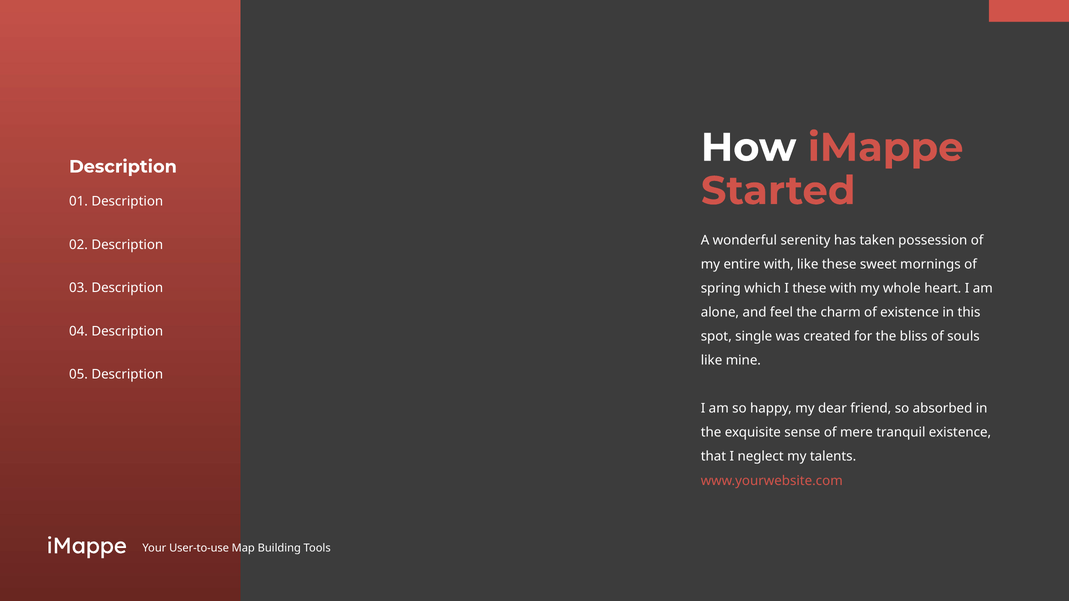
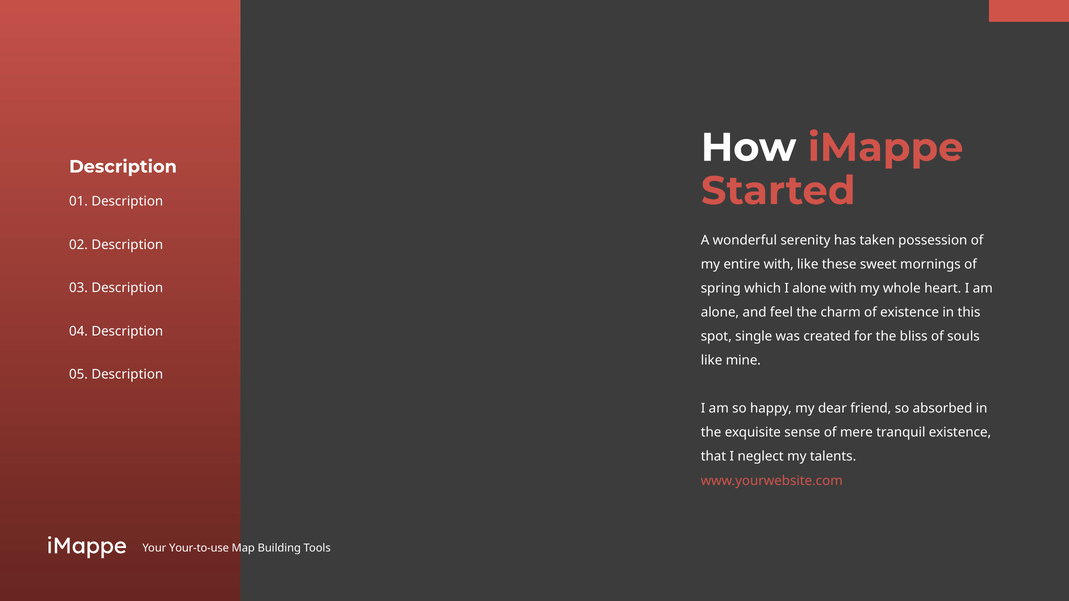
I these: these -> alone
User-to-use: User-to-use -> Your-to-use
